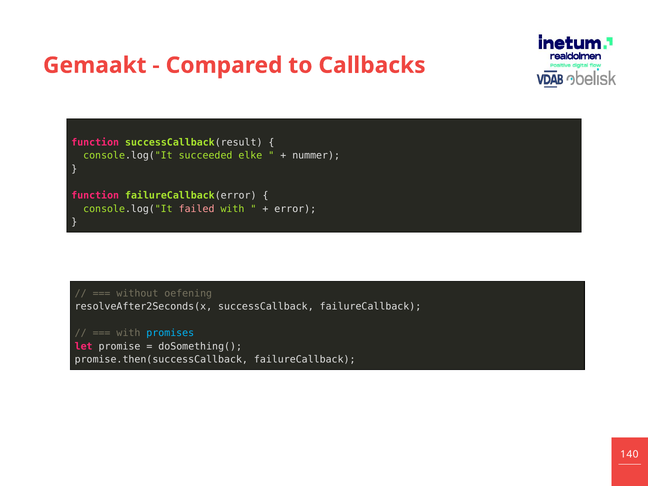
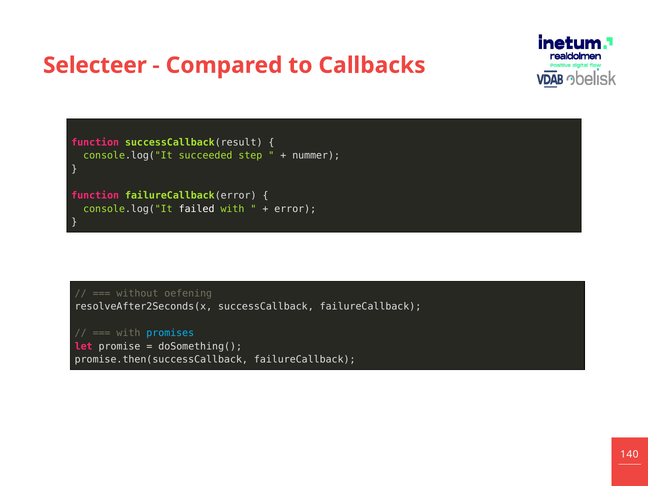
Gemaakt: Gemaakt -> Selecteer
elke: elke -> step
failed colour: pink -> white
